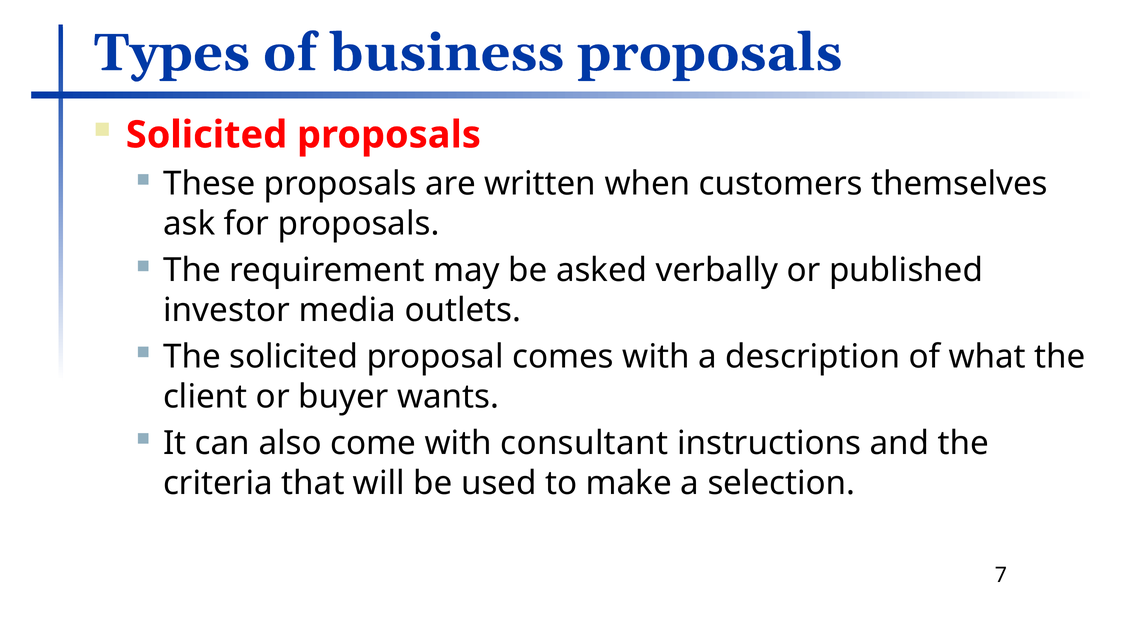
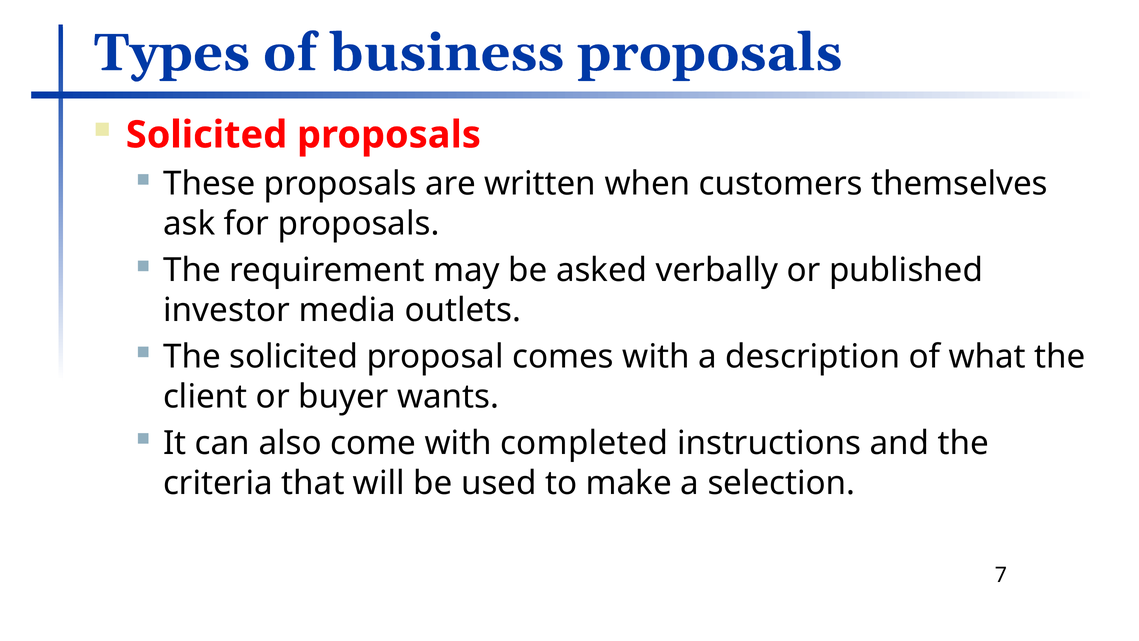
consultant: consultant -> completed
